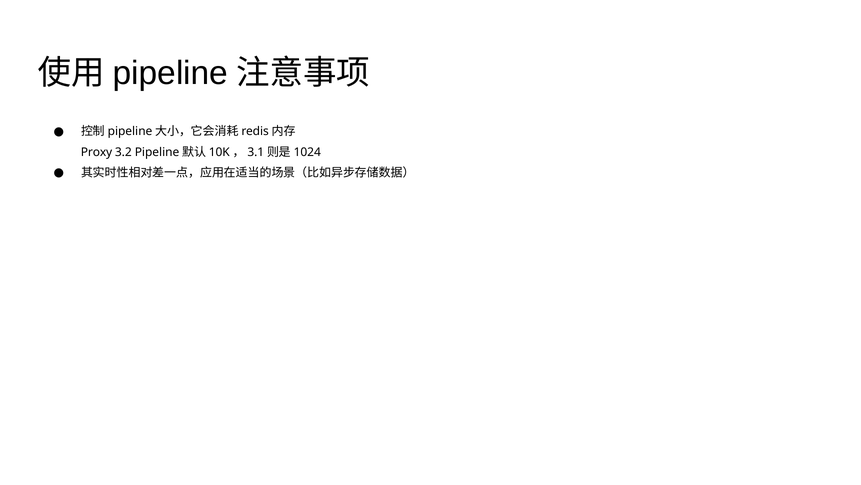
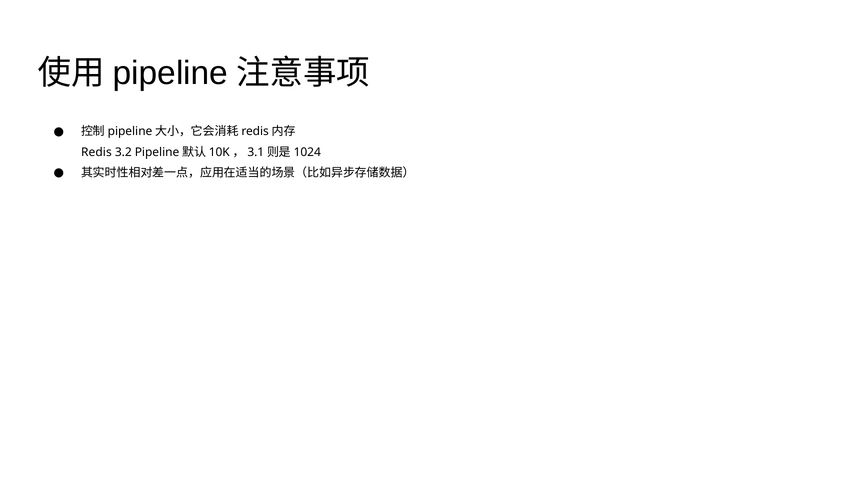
Proxy: Proxy -> Redis
